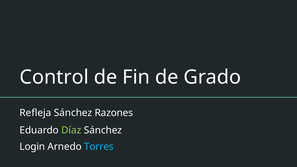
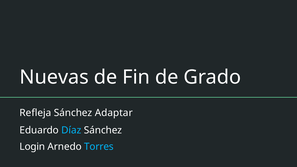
Control: Control -> Nuevas
Razones: Razones -> Adaptar
Díaz colour: light green -> light blue
